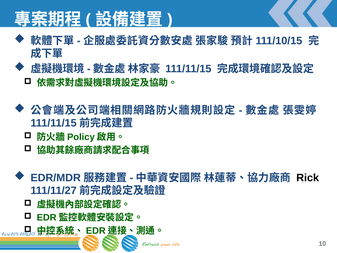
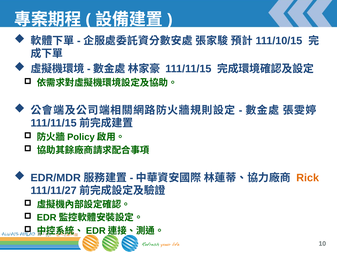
Rick colour: black -> orange
